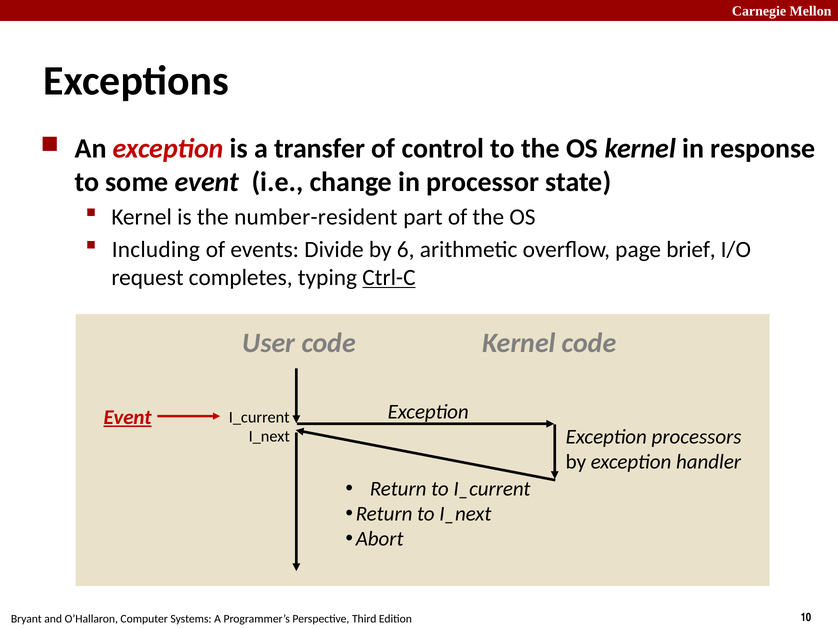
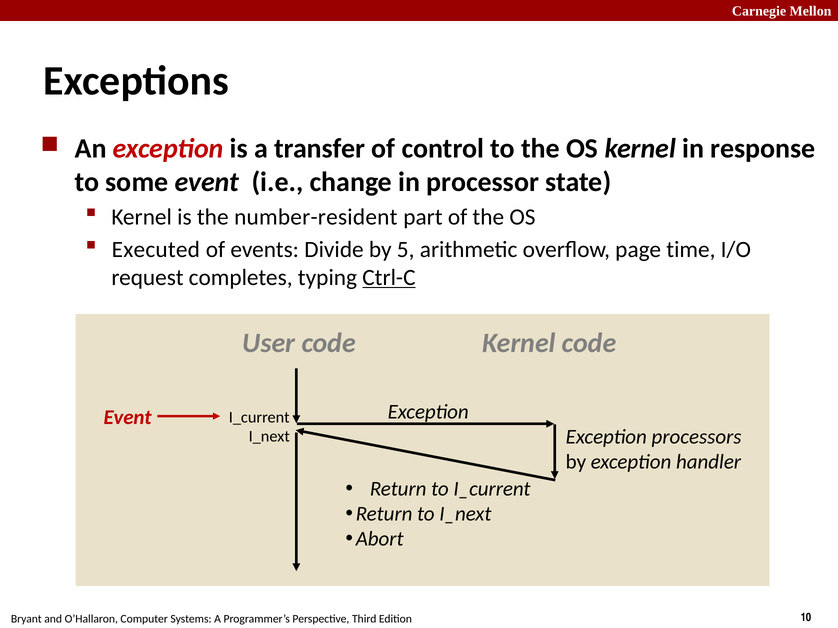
Including: Including -> Executed
6: 6 -> 5
brief: brief -> time
Event at (128, 418) underline: present -> none
